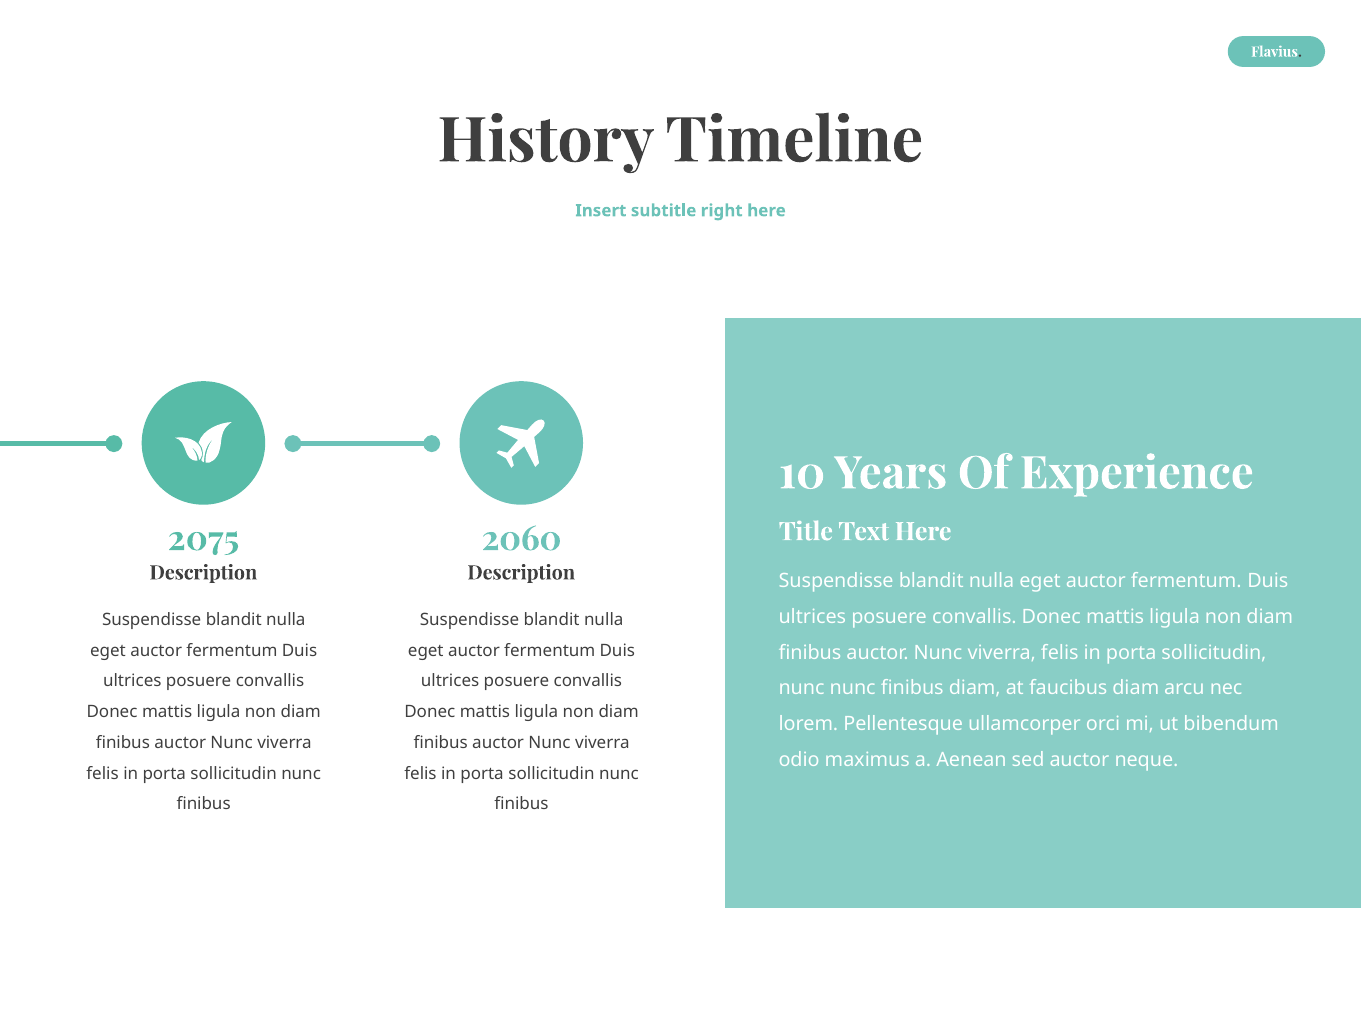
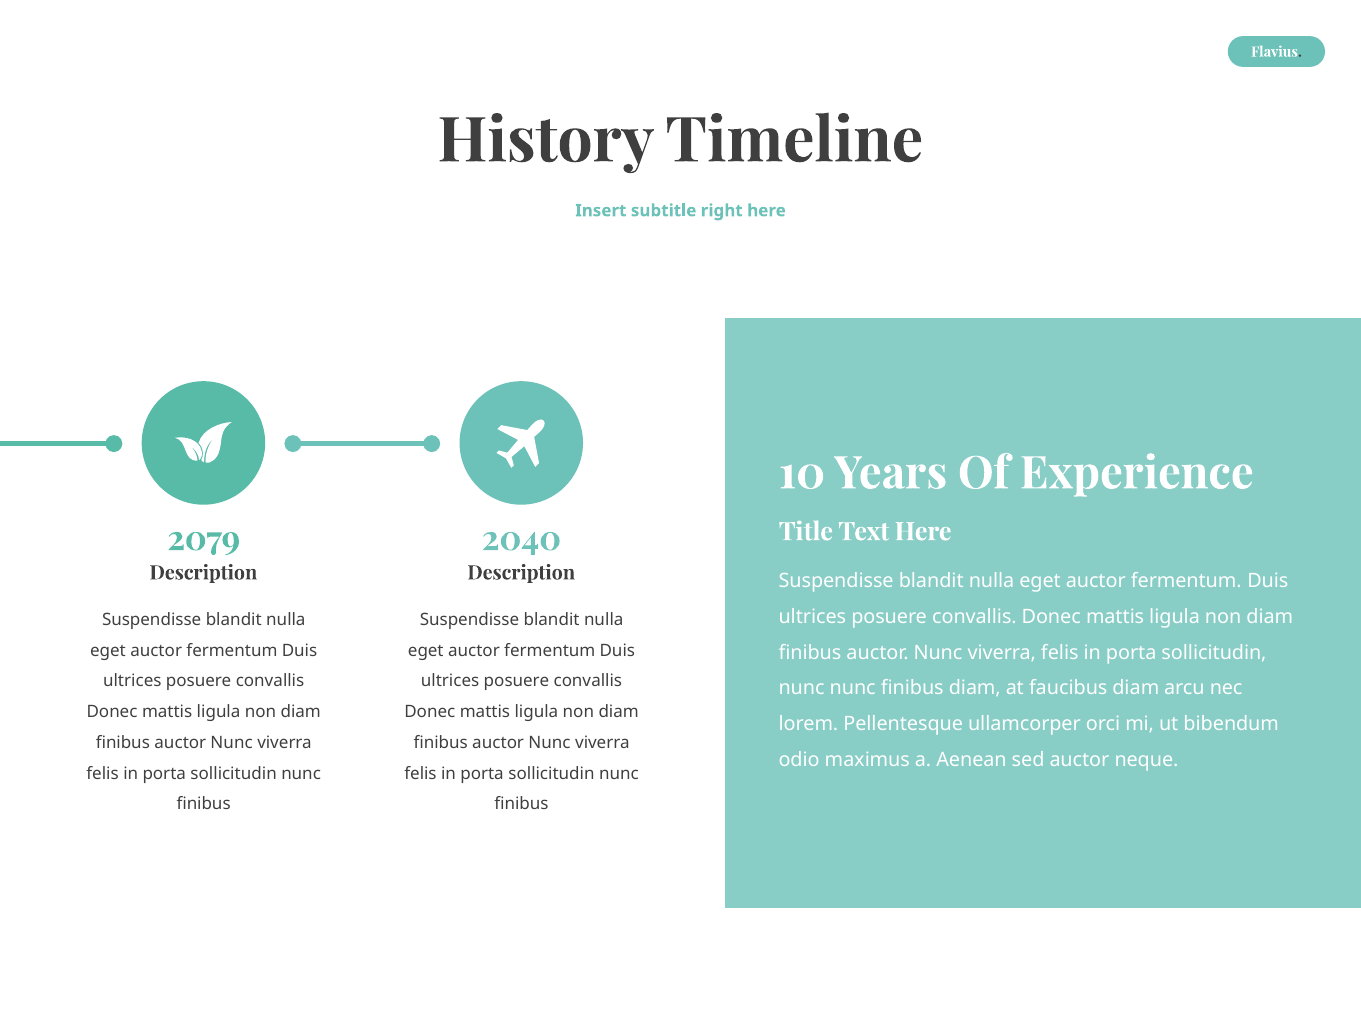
2075: 2075 -> 2079
2060: 2060 -> 2040
